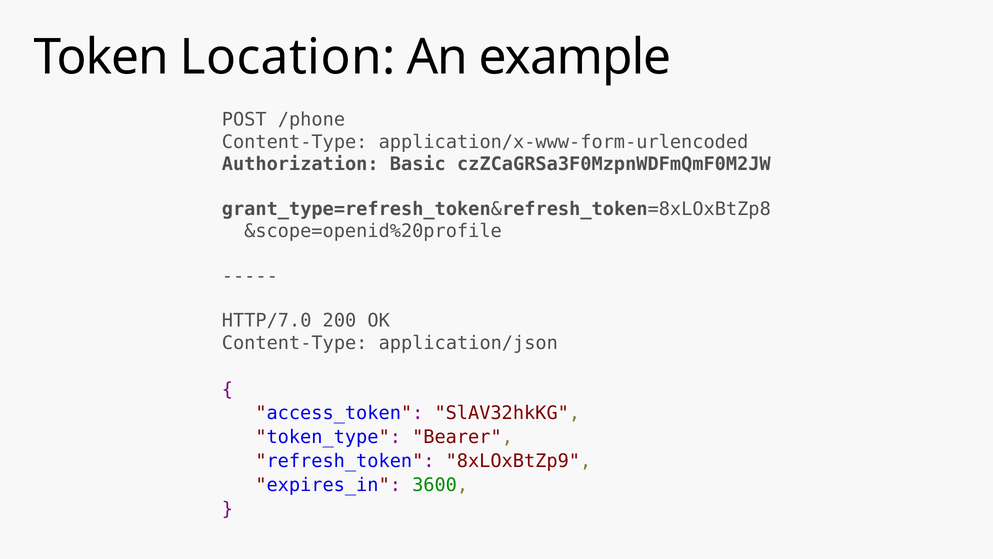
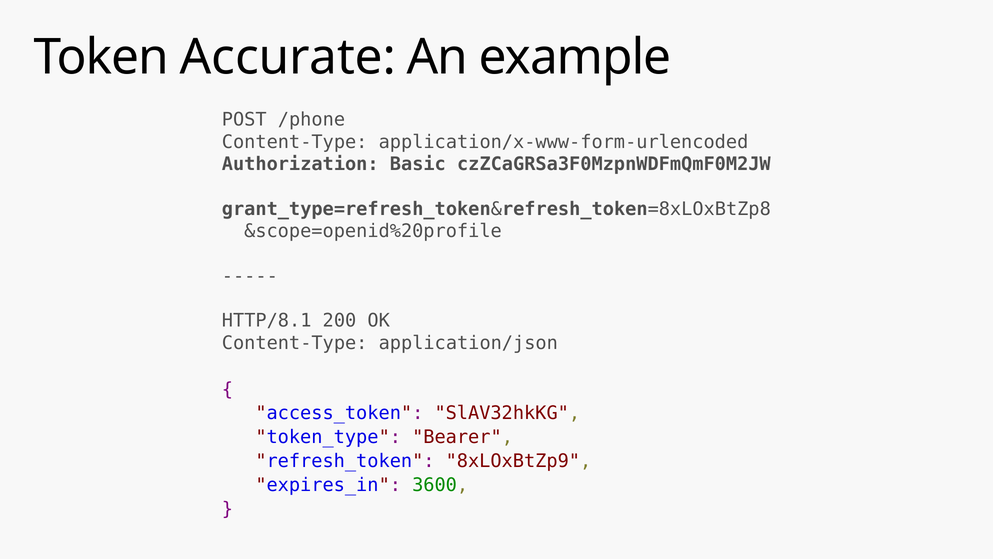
Location: Location -> Accurate
HTTP/7.0: HTTP/7.0 -> HTTP/8.1
